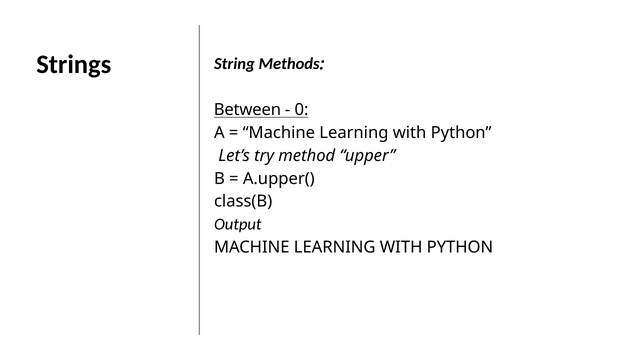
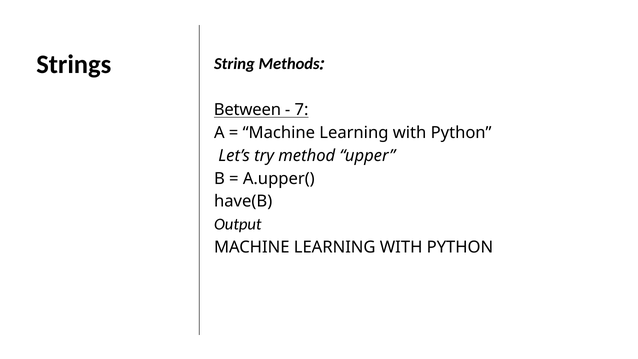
0: 0 -> 7
class(B: class(B -> have(B
